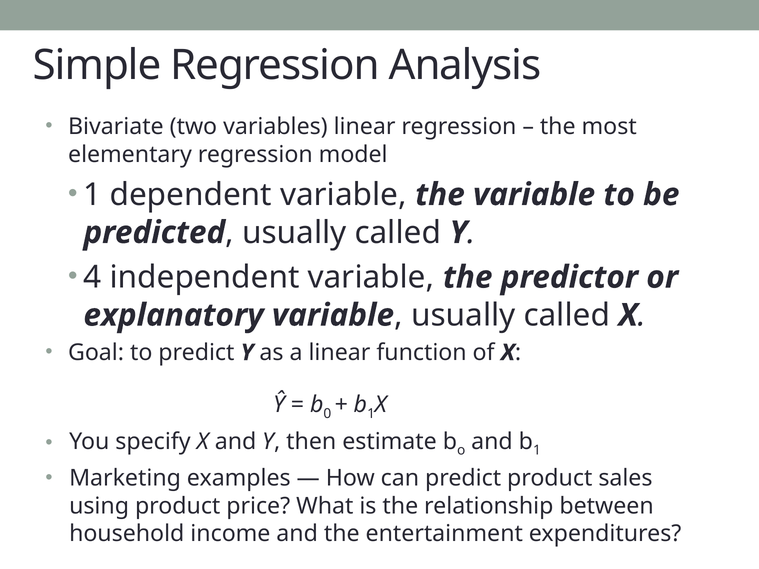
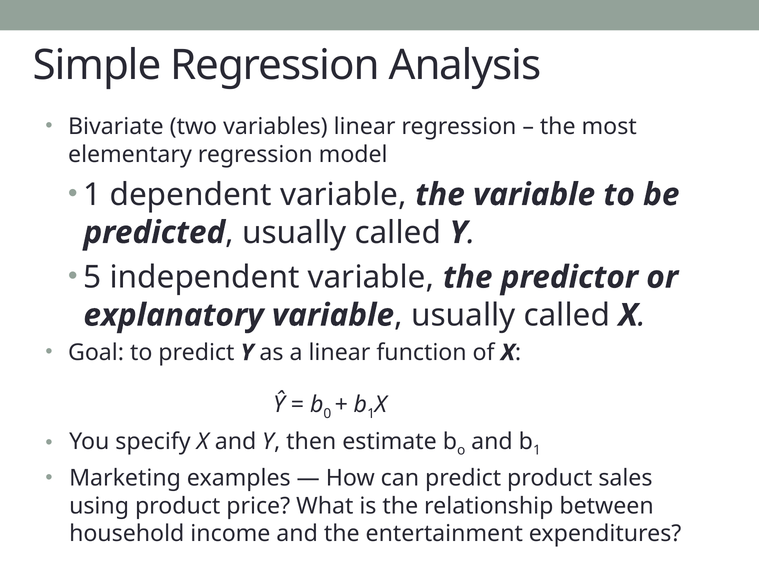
4: 4 -> 5
